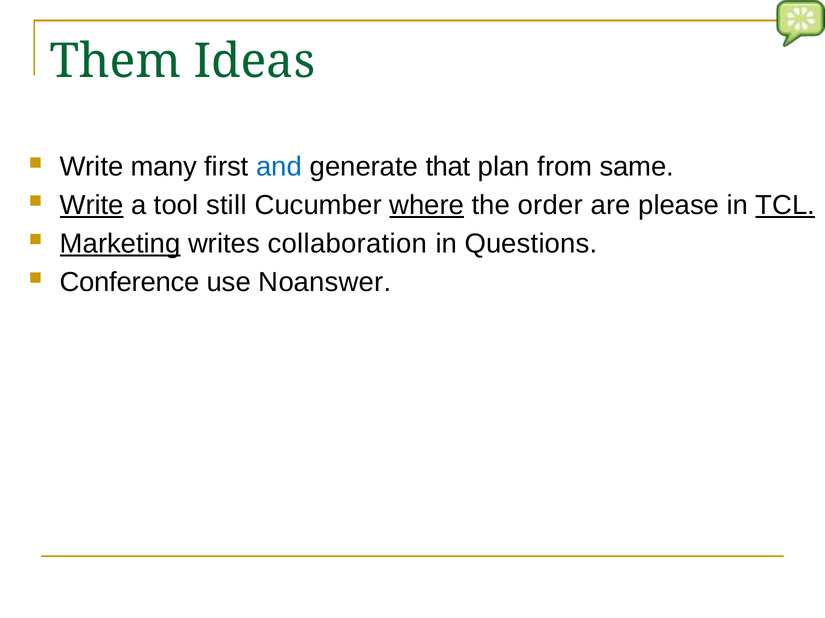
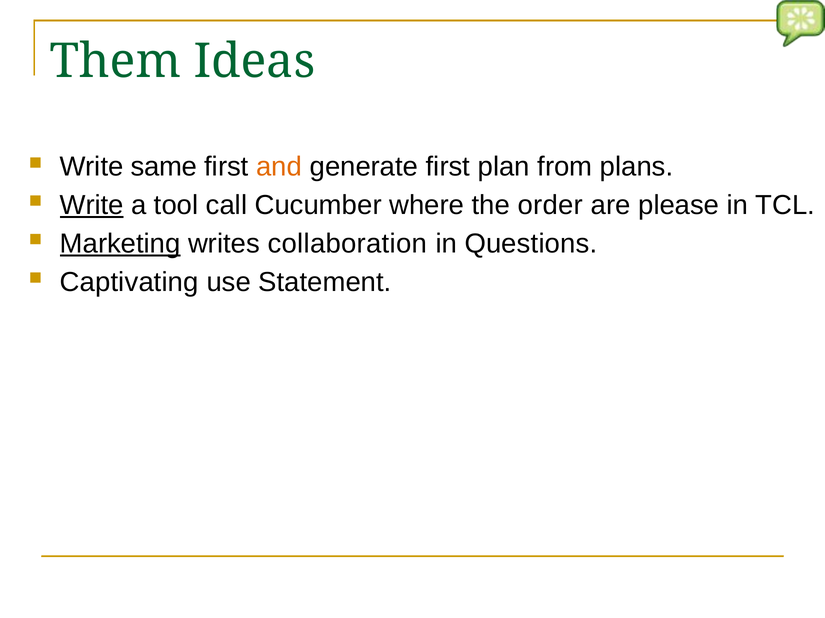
many: many -> same
and colour: blue -> orange
generate that: that -> first
same: same -> plans
still: still -> call
where underline: present -> none
TCL underline: present -> none
Conference: Conference -> Captivating
Noanswer: Noanswer -> Statement
